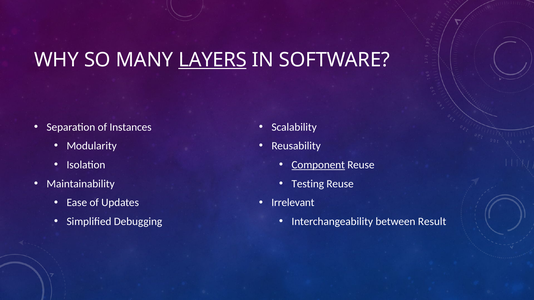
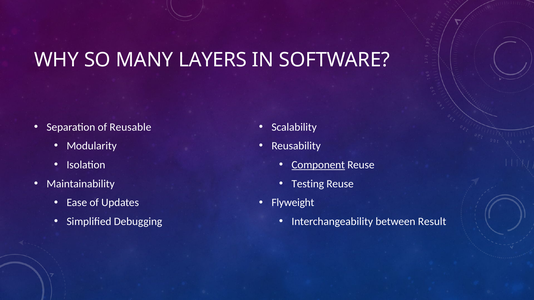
LAYERS underline: present -> none
Instances: Instances -> Reusable
Irrelevant: Irrelevant -> Flyweight
